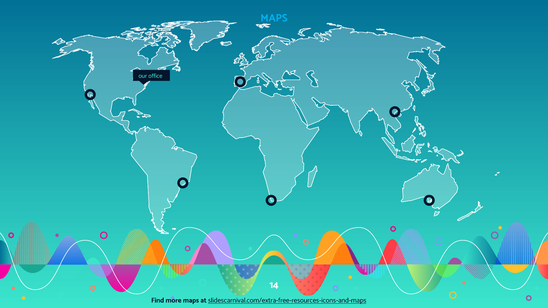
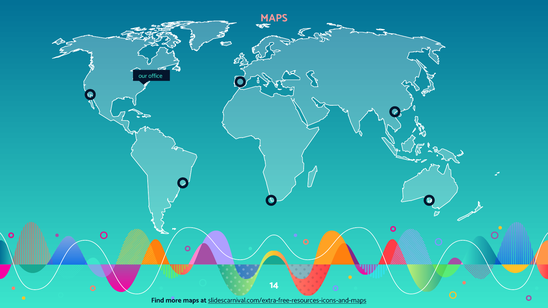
MAPS at (274, 18) colour: light blue -> pink
